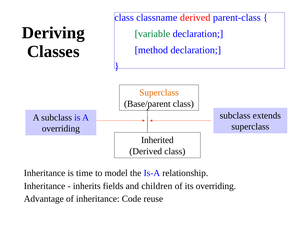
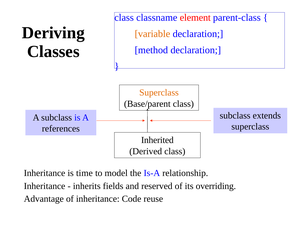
classname derived: derived -> element
variable colour: green -> orange
overriding at (61, 129): overriding -> references
children: children -> reserved
